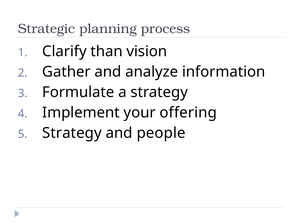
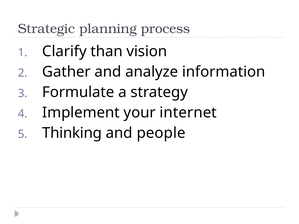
offering: offering -> internet
Strategy at (72, 133): Strategy -> Thinking
